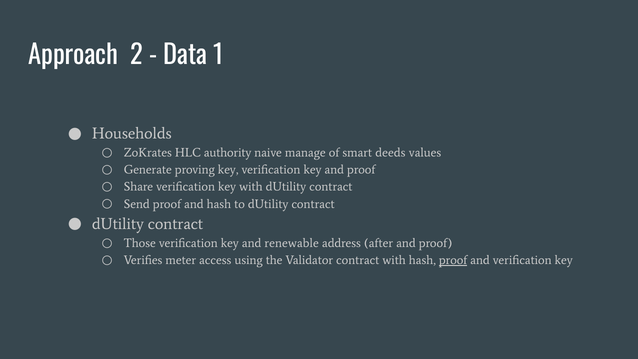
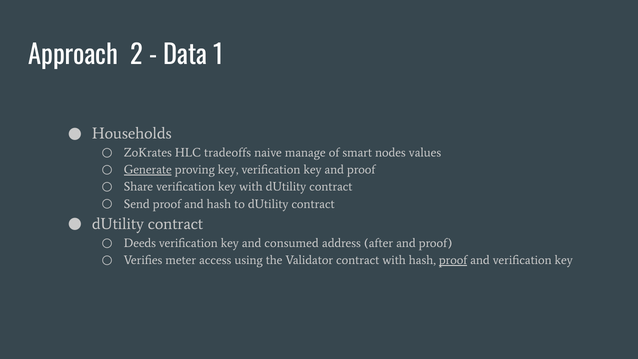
authority: authority -> tradeoffs
deeds: deeds -> nodes
Generate underline: none -> present
Those: Those -> Deeds
renewable: renewable -> consumed
